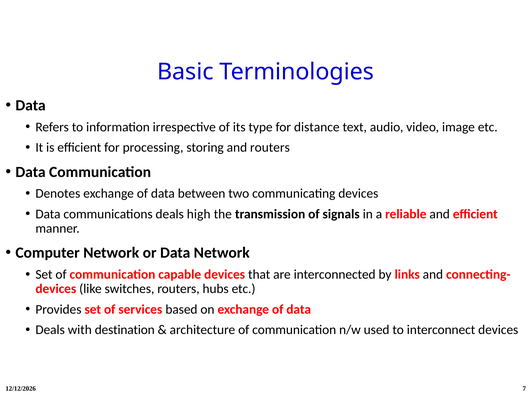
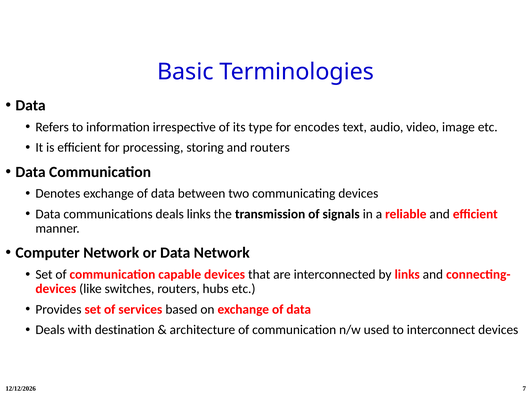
distance: distance -> encodes
deals high: high -> links
